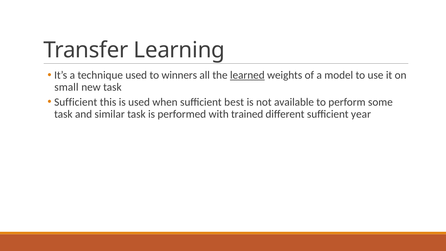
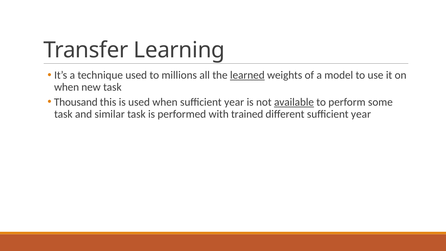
winners: winners -> millions
small at (66, 87): small -> when
Sufficient at (76, 102): Sufficient -> Thousand
when sufficient best: best -> year
available underline: none -> present
